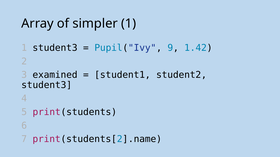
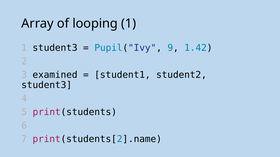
simpler: simpler -> looping
